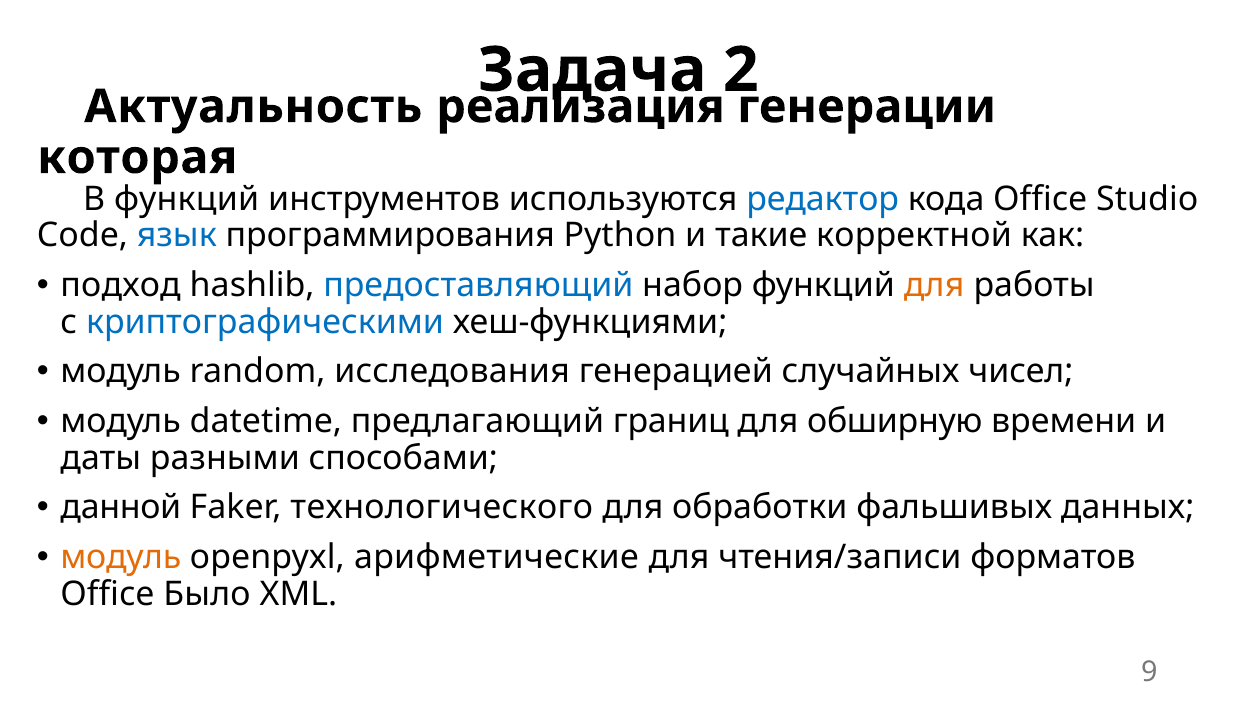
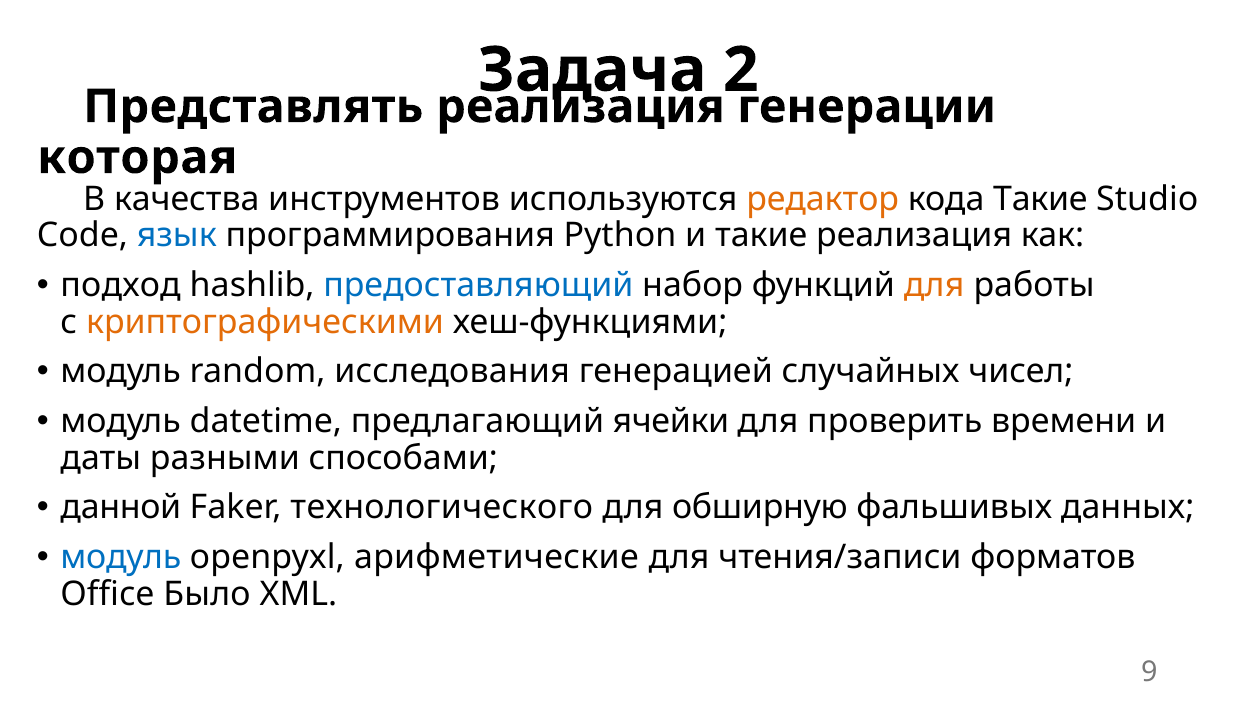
Актуальность: Актуальность -> Представлять
В функций: функций -> качества
редактор colour: blue -> orange
кода Office: Office -> Такие
такие корректной: корректной -> реализация
криптографическими colour: blue -> orange
границ: границ -> ячейки
обширную: обширную -> проверить
обработки: обработки -> обширную
модуль at (121, 557) colour: orange -> blue
